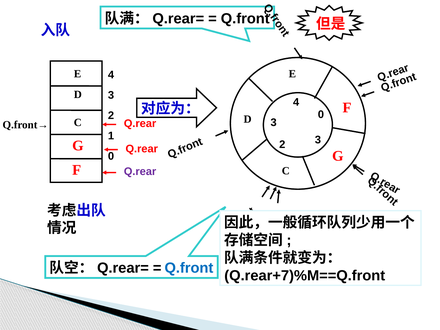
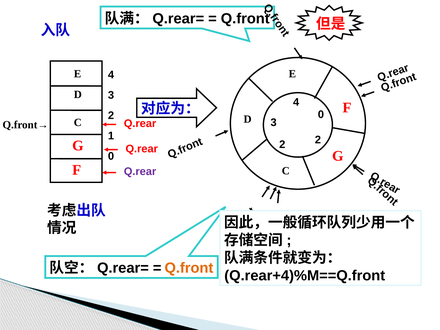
2 3: 3 -> 2
Q.front at (189, 268) colour: blue -> orange
Q.rear+7)%M==Q.front: Q.rear+7)%M==Q.front -> Q.rear+4)%M==Q.front
